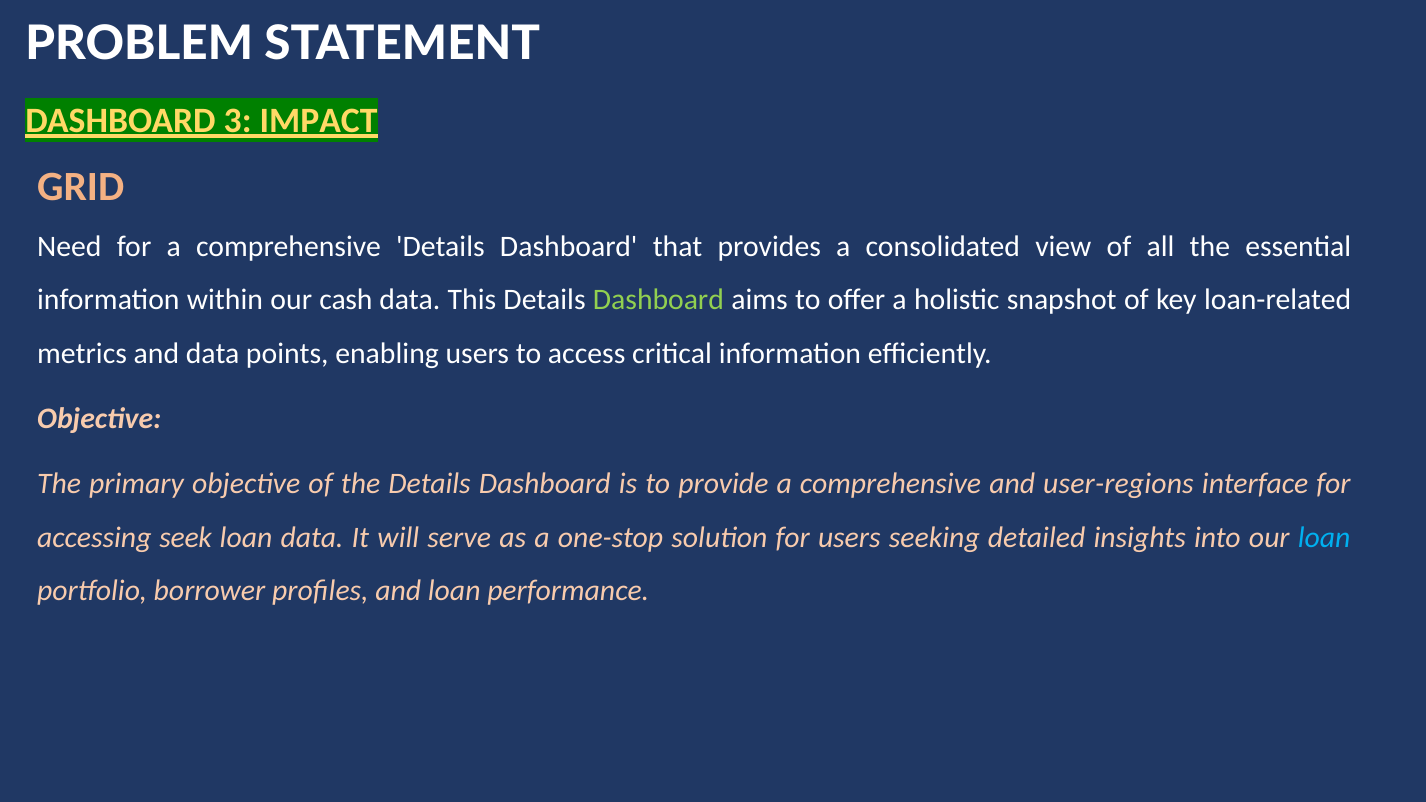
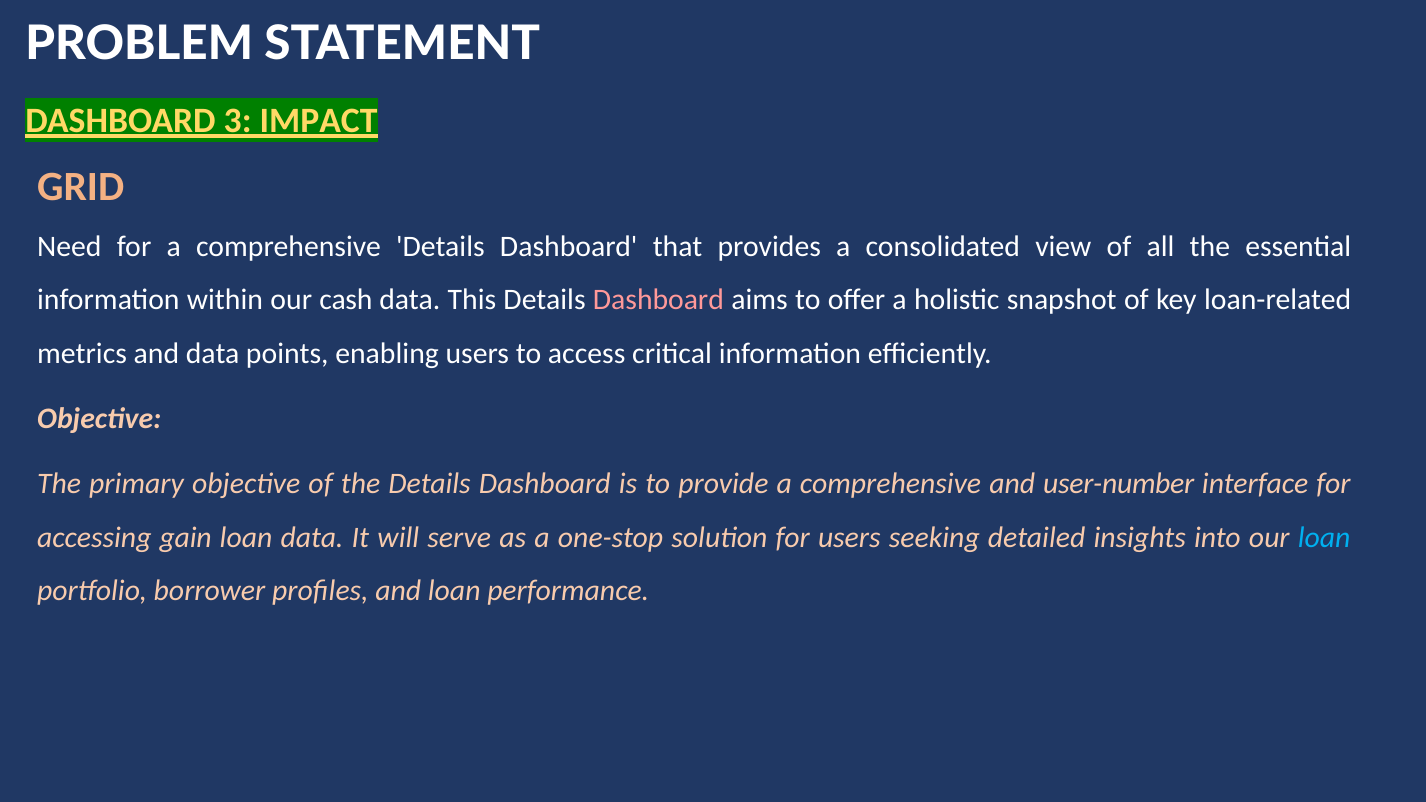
Dashboard at (658, 300) colour: light green -> pink
user-regions: user-regions -> user-number
seek: seek -> gain
